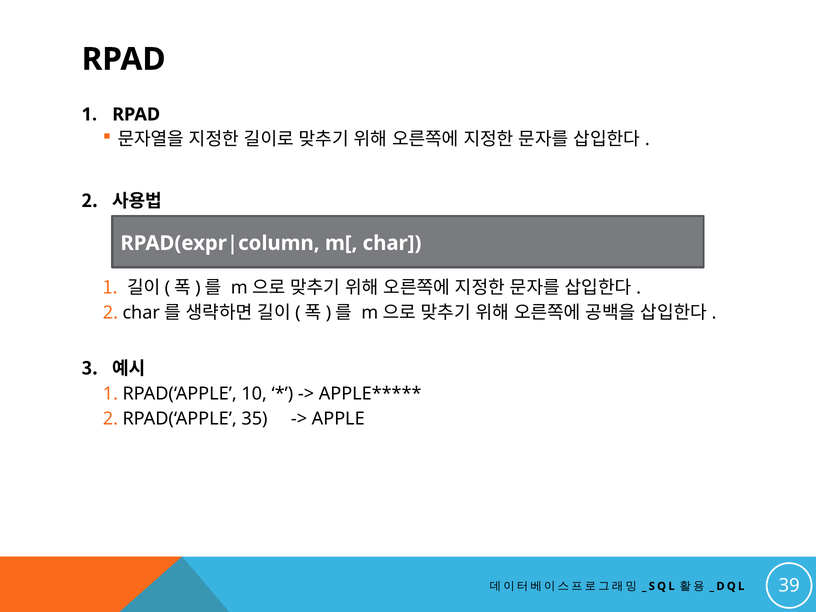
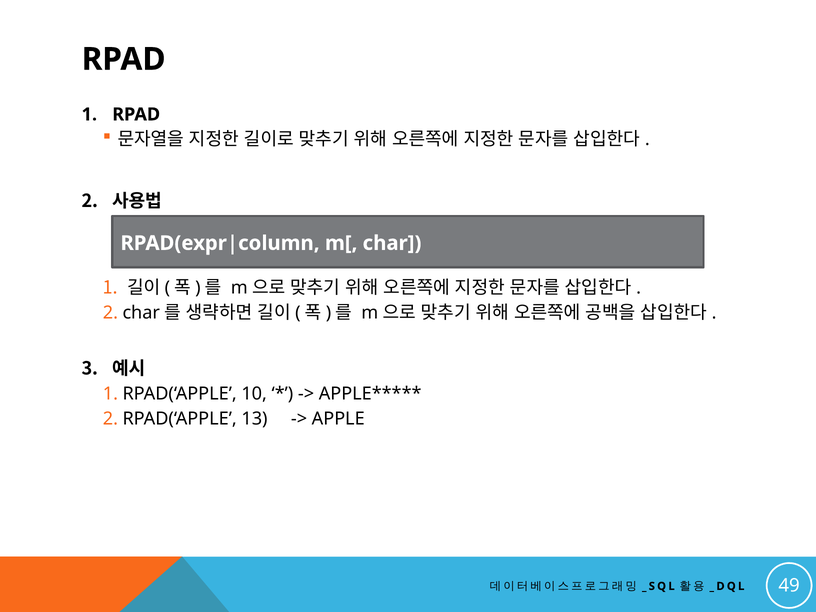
35: 35 -> 13
39: 39 -> 49
